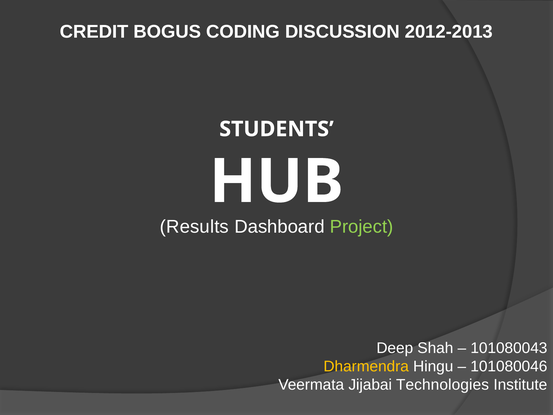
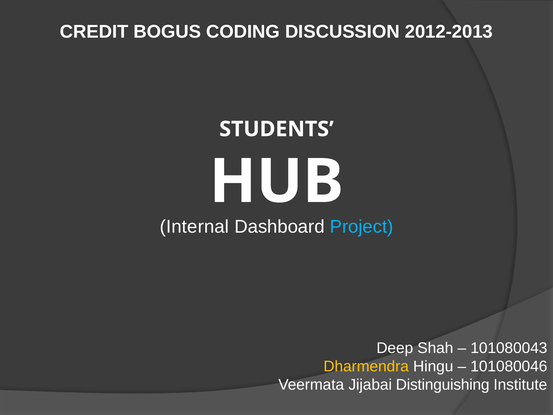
Results: Results -> Internal
Project colour: light green -> light blue
Technologies: Technologies -> Distinguishing
